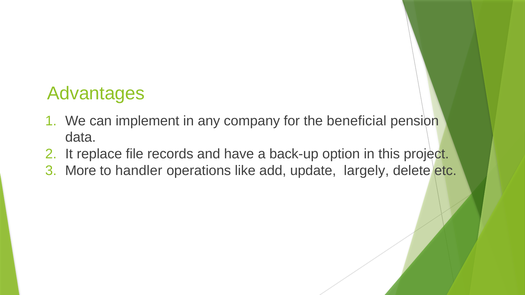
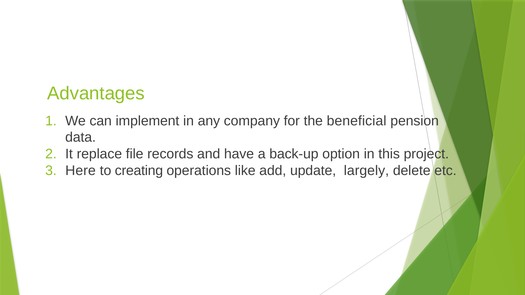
More: More -> Here
handler: handler -> creating
